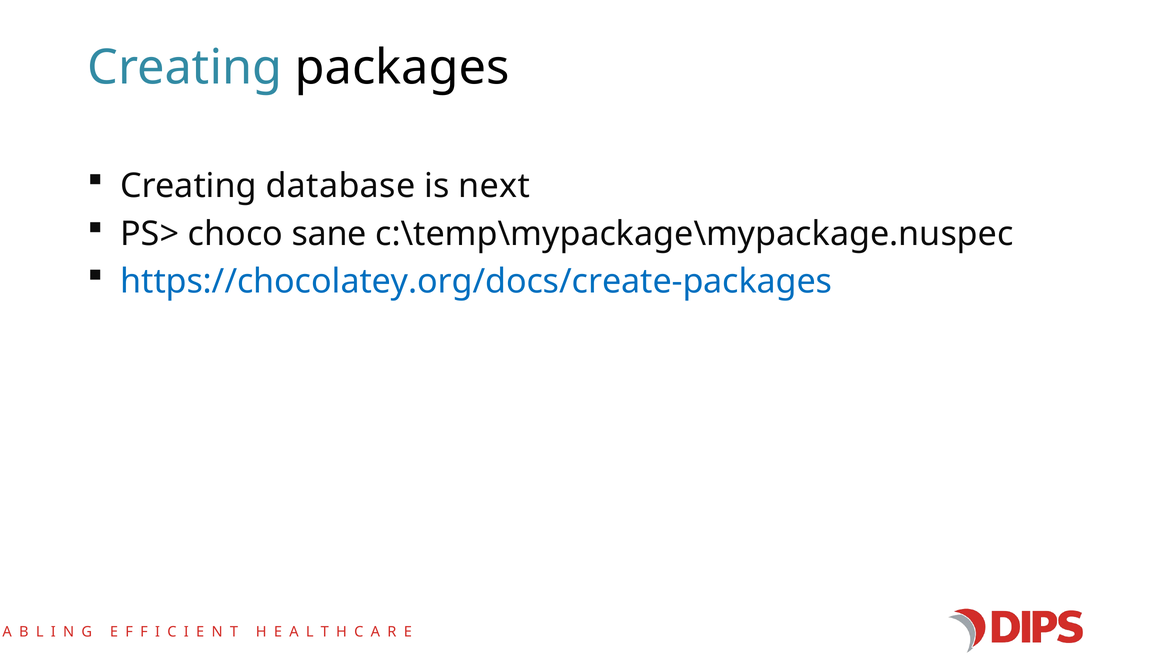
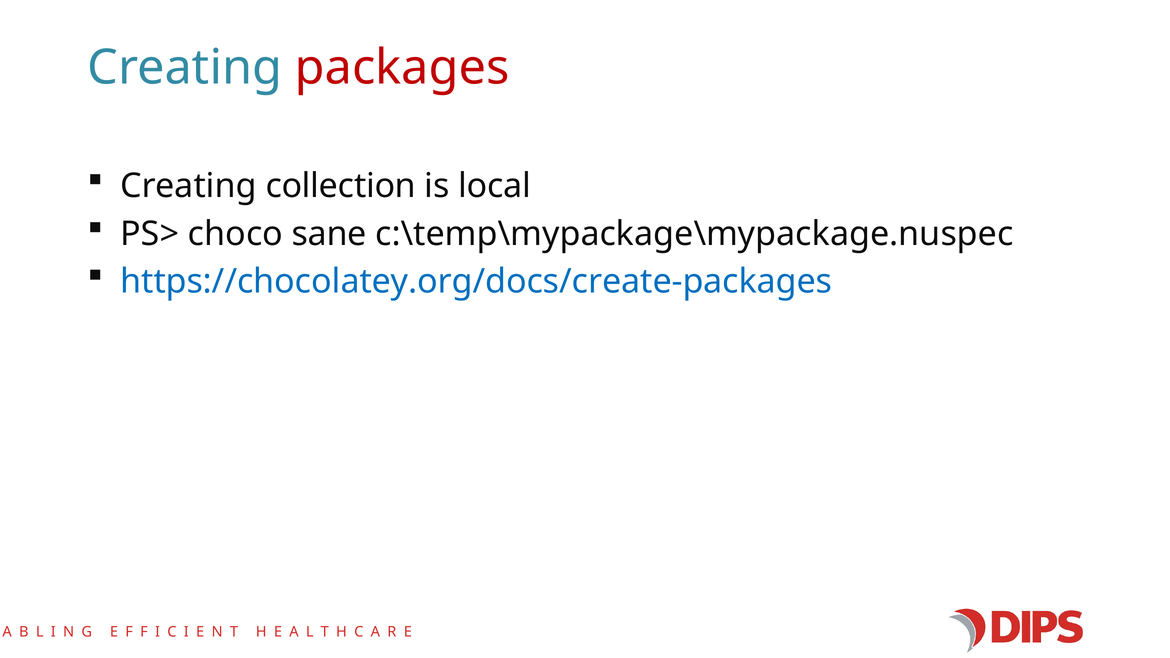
packages colour: black -> red
database: database -> collection
next: next -> local
